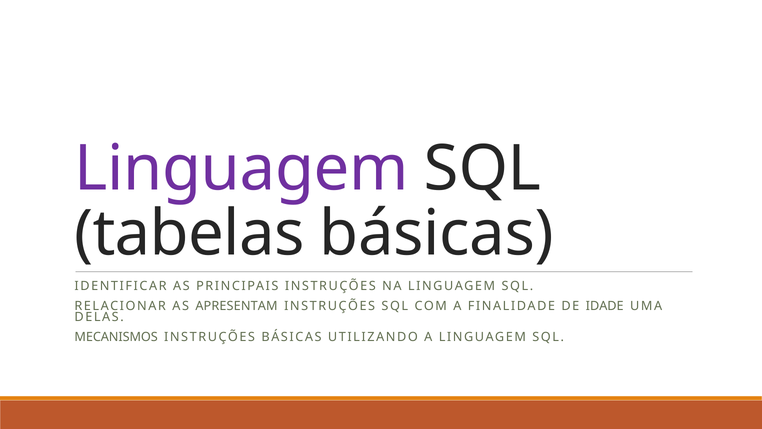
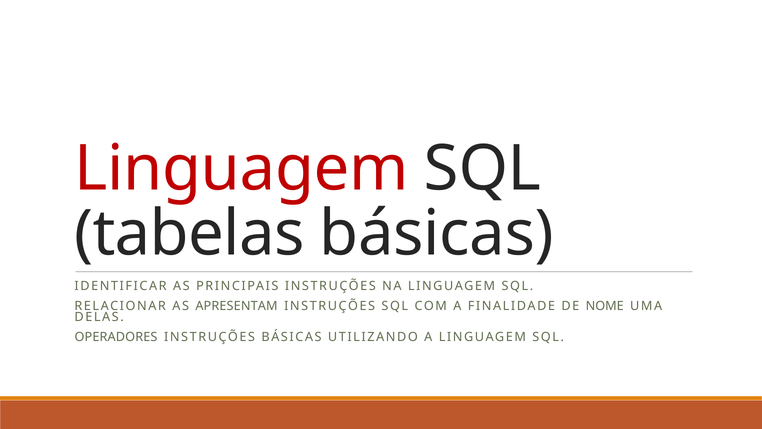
Linguagem at (241, 169) colour: purple -> red
IDADE: IDADE -> NOME
MECANISMOS: MECANISMOS -> OPERADORES
